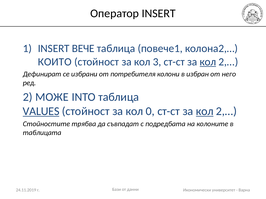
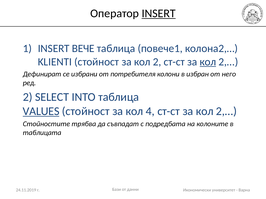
INSERT at (159, 13) underline: none -> present
КОИТО: КОИТО -> KLIENTI
кол 3: 3 -> 2
МОЖЕ: МОЖЕ -> SELECT
0: 0 -> 4
кол at (205, 112) underline: present -> none
